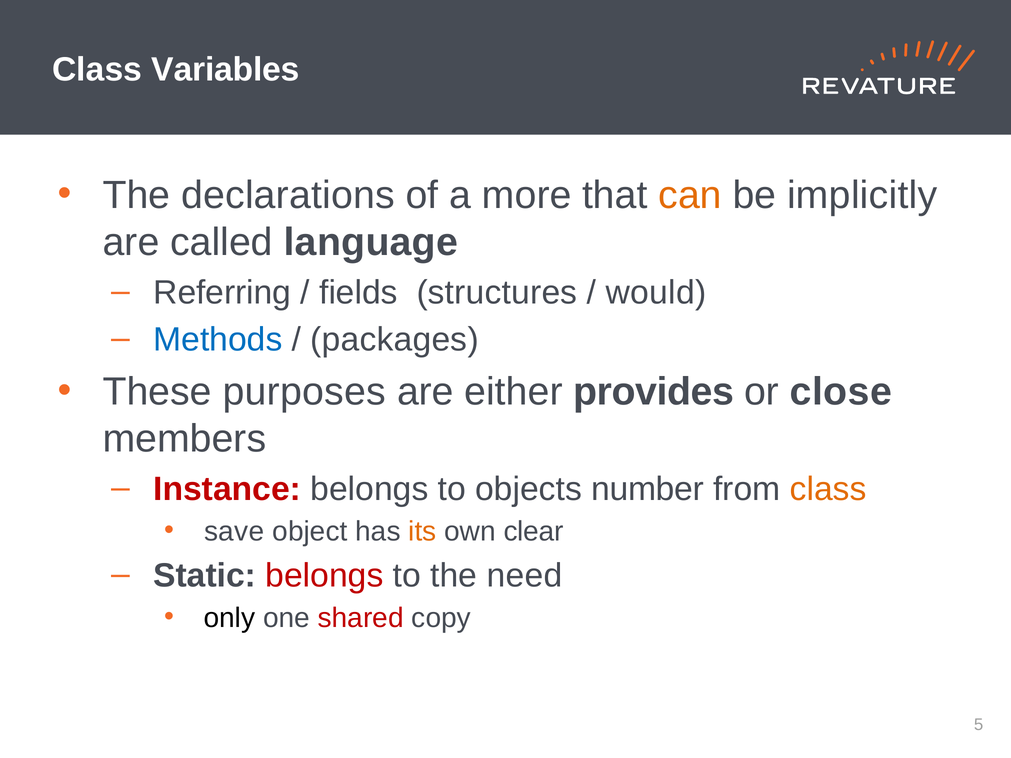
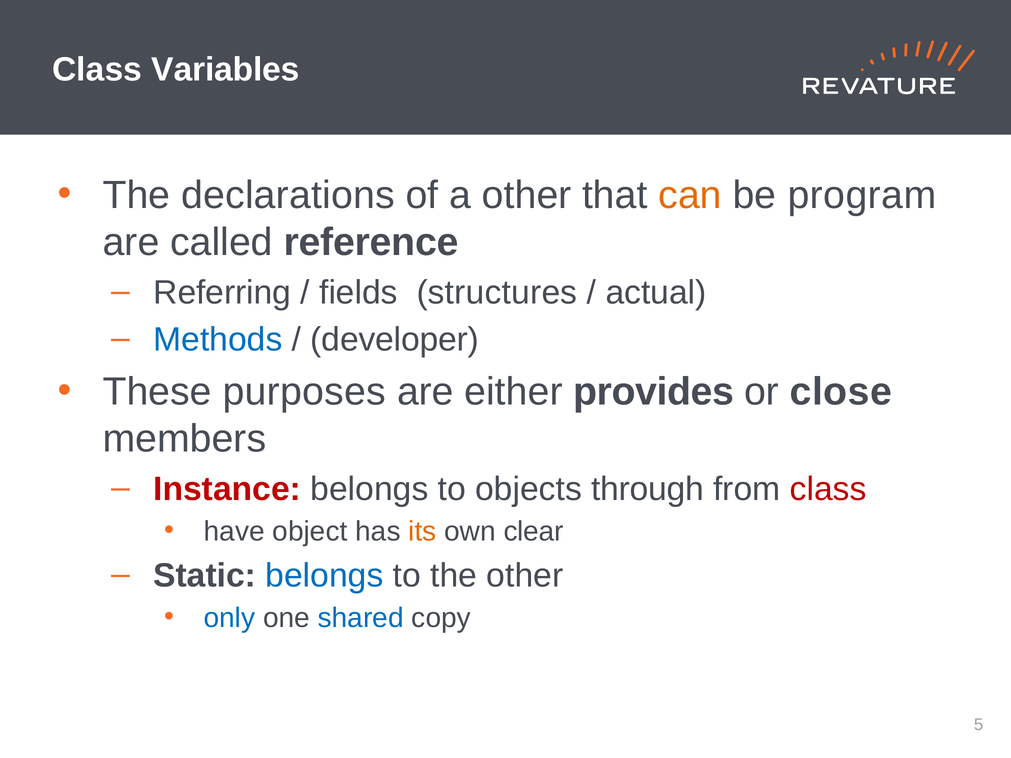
a more: more -> other
implicitly: implicitly -> program
language: language -> reference
would: would -> actual
packages: packages -> developer
number: number -> through
class at (828, 489) colour: orange -> red
save: save -> have
belongs at (325, 576) colour: red -> blue
the need: need -> other
only colour: black -> blue
shared colour: red -> blue
